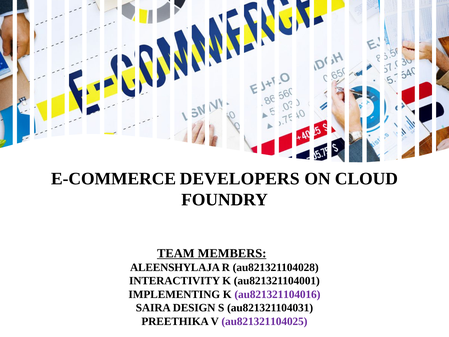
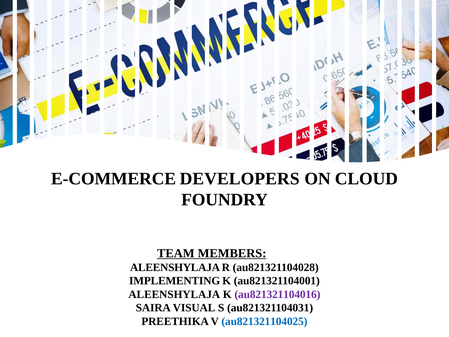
INTERACTIVITY: INTERACTIVITY -> IMPLEMENTING
IMPLEMENTING at (174, 294): IMPLEMENTING -> ALEENSHYLAJA
DESIGN: DESIGN -> VISUAL
au821321104025 colour: purple -> blue
